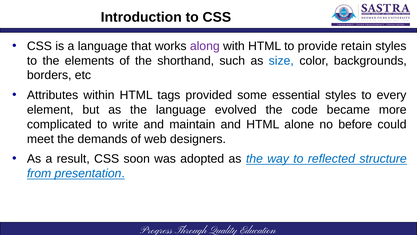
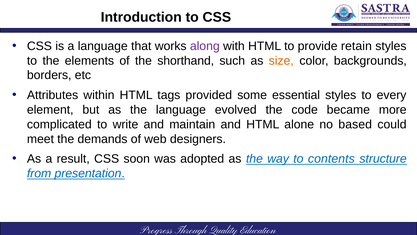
size colour: blue -> orange
before: before -> based
reflected: reflected -> contents
